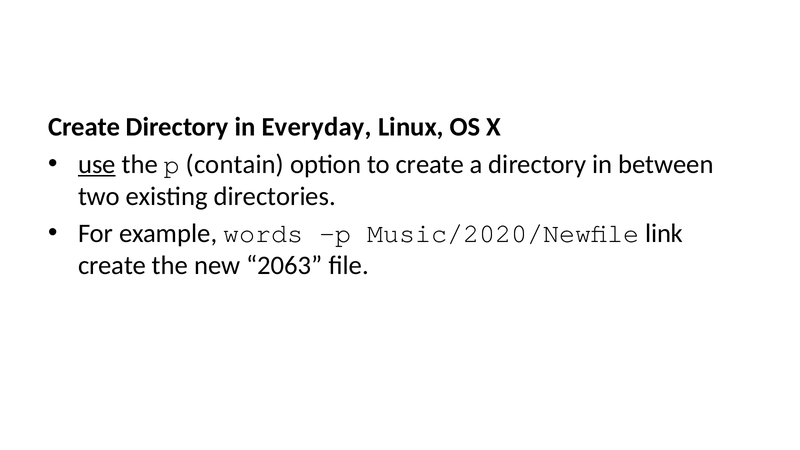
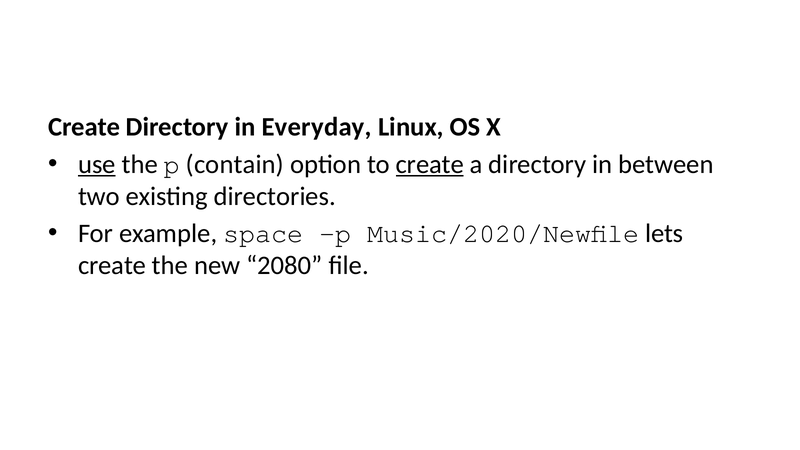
create at (430, 164) underline: none -> present
words: words -> space
link: link -> lets
2063: 2063 -> 2080
